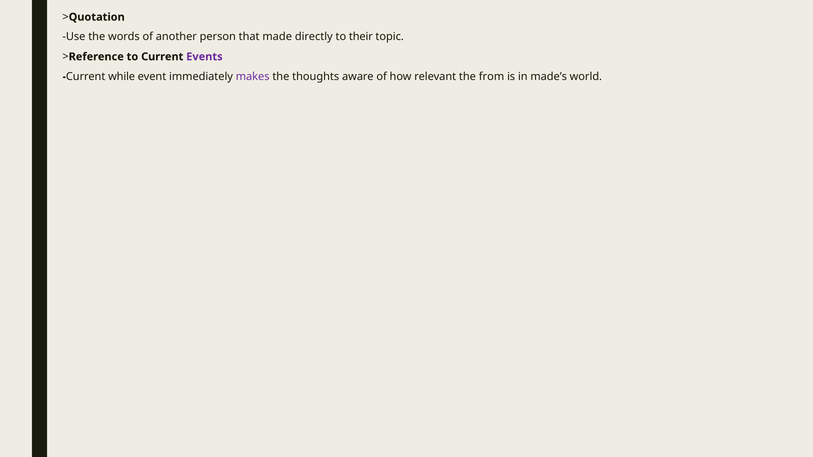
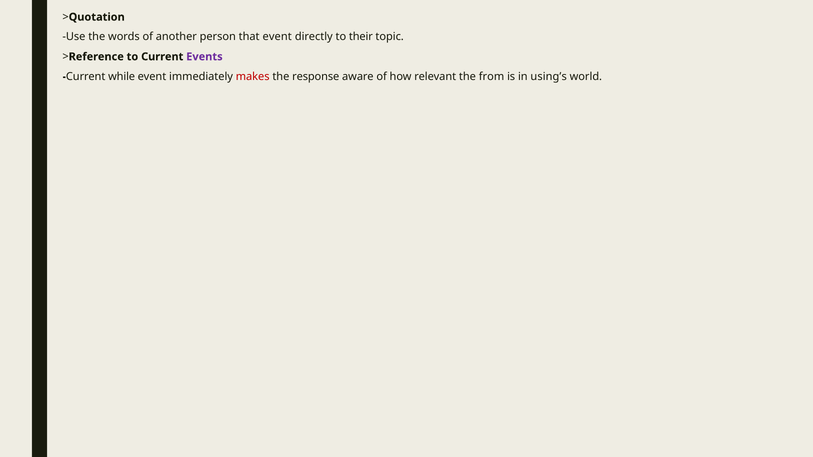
that made: made -> event
makes colour: purple -> red
thoughts: thoughts -> response
made’s: made’s -> using’s
